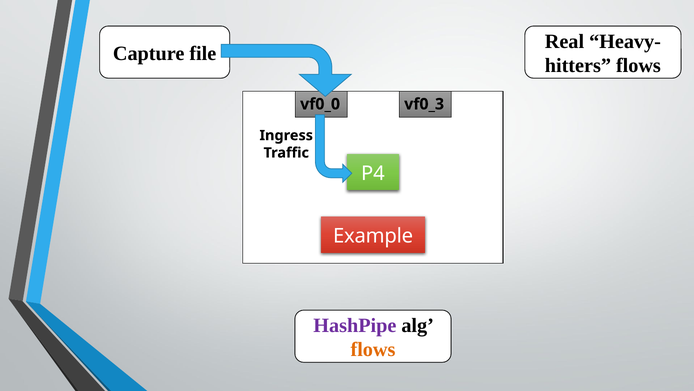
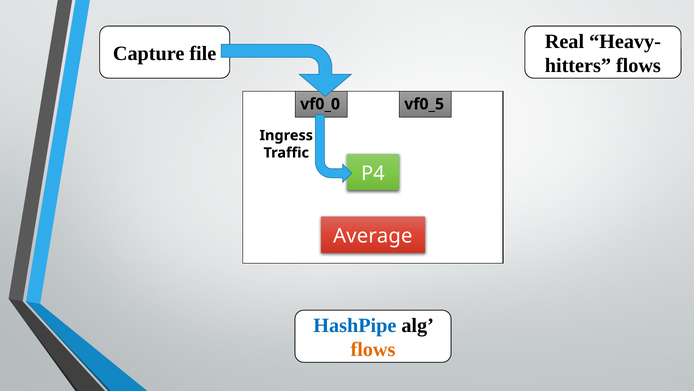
vf0_3: vf0_3 -> vf0_5
Example: Example -> Average
HashPipe colour: purple -> blue
